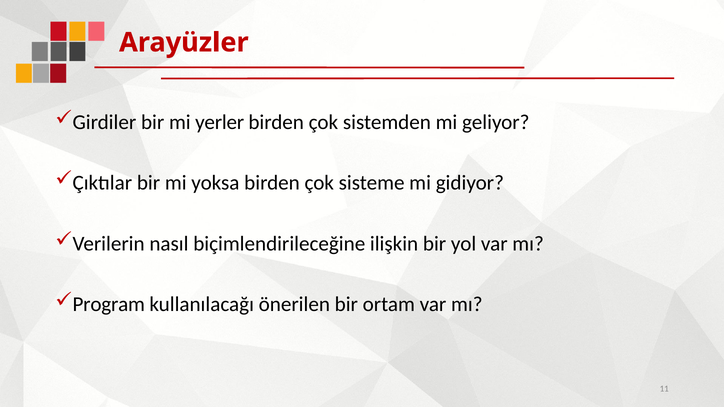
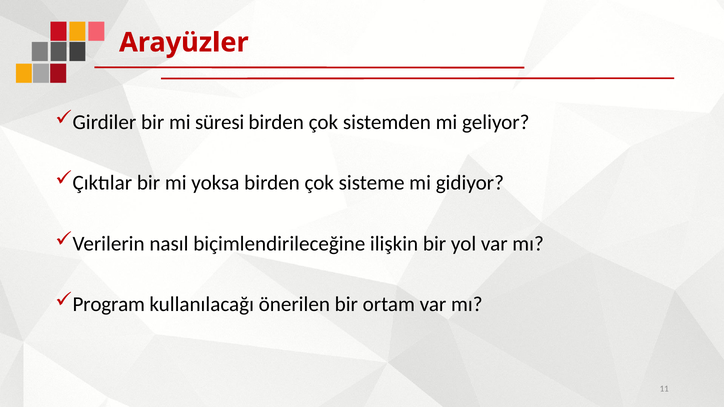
yerler: yerler -> süresi
